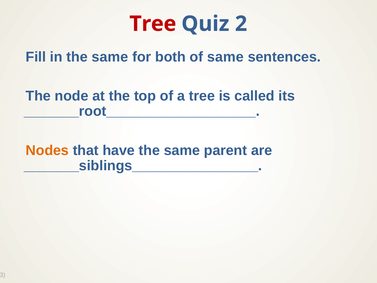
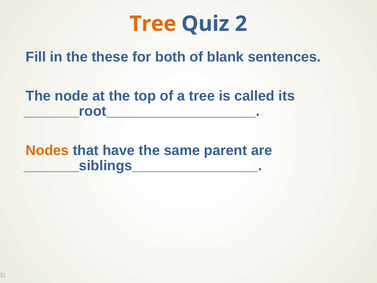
Tree at (153, 24) colour: red -> orange
in the same: same -> these
of same: same -> blank
